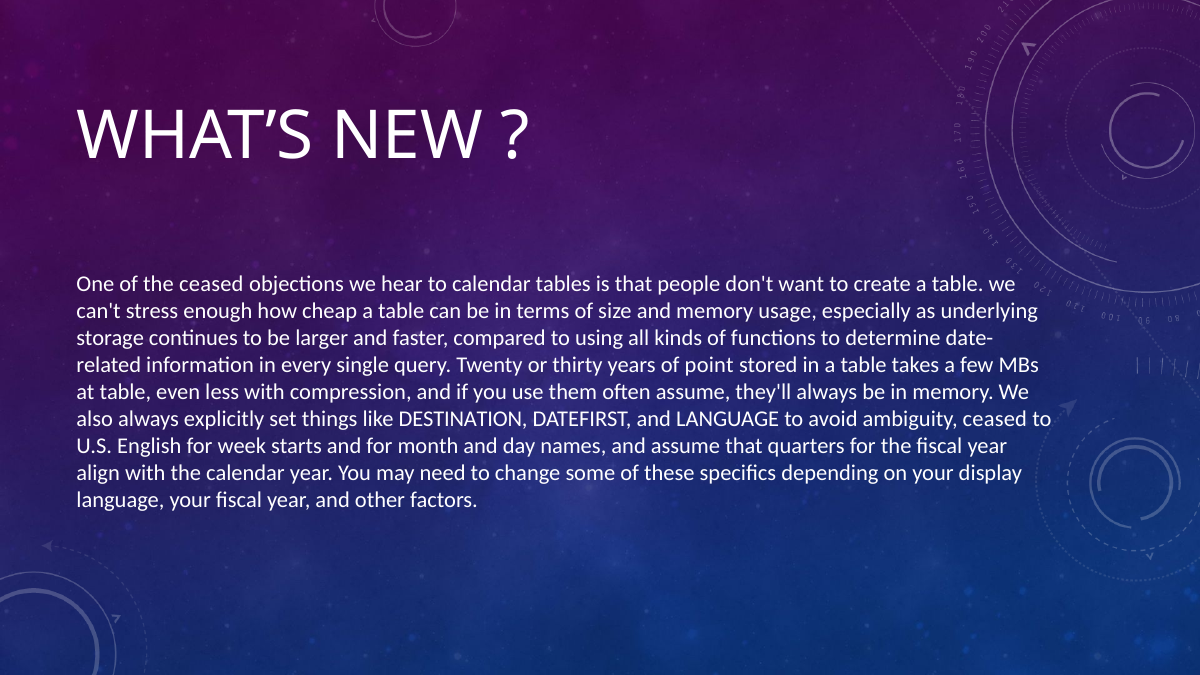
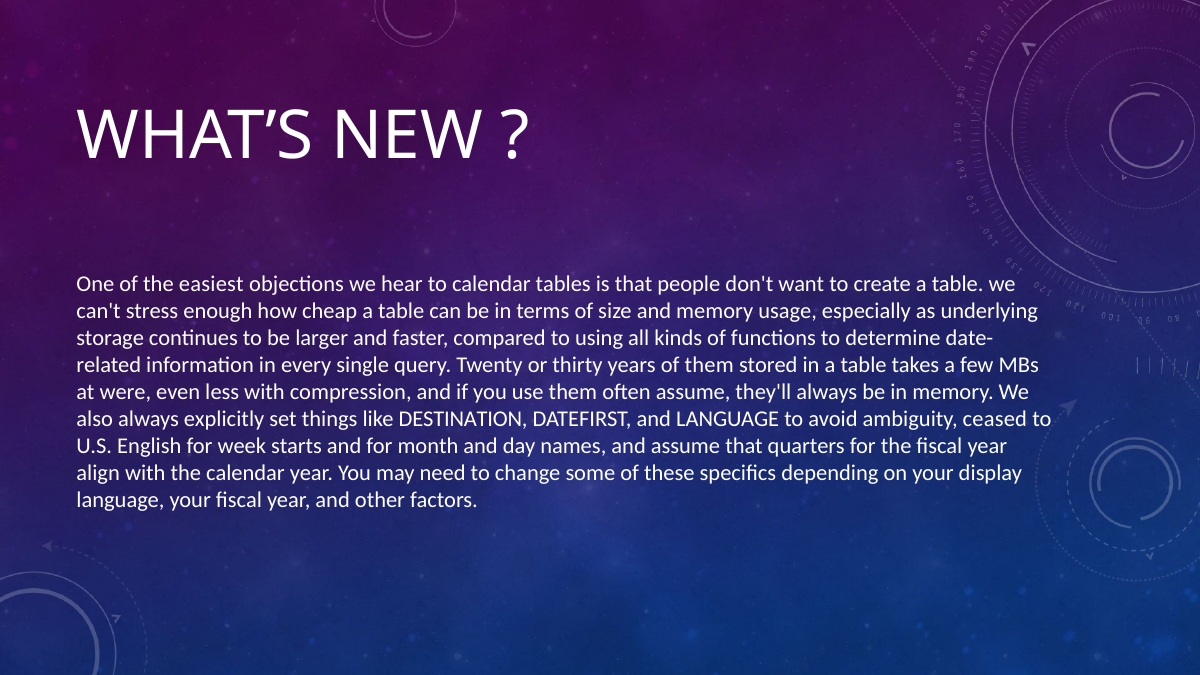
the ceased: ceased -> easiest
of point: point -> them
at table: table -> were
